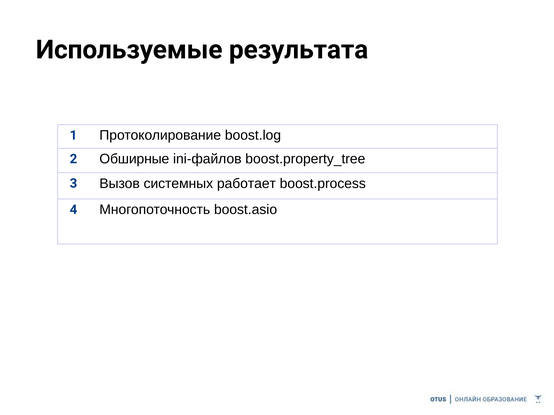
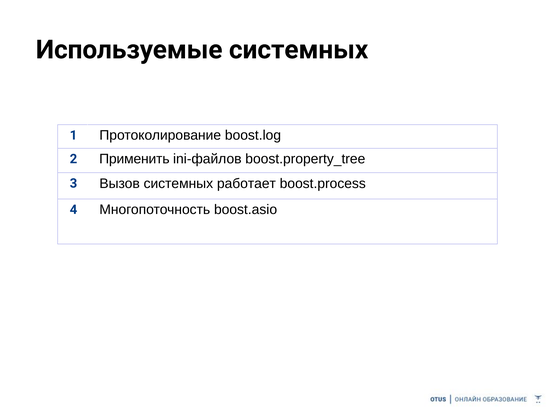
Используемые результата: результата -> системных
Обширные: Обширные -> Применить
